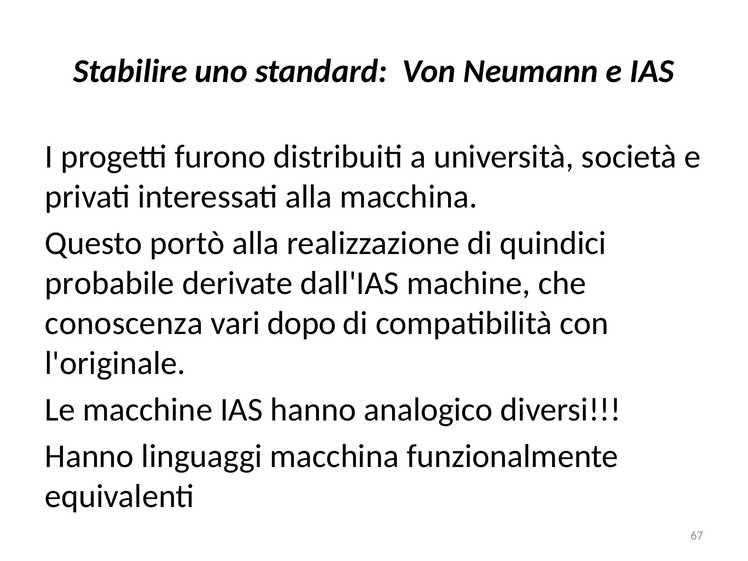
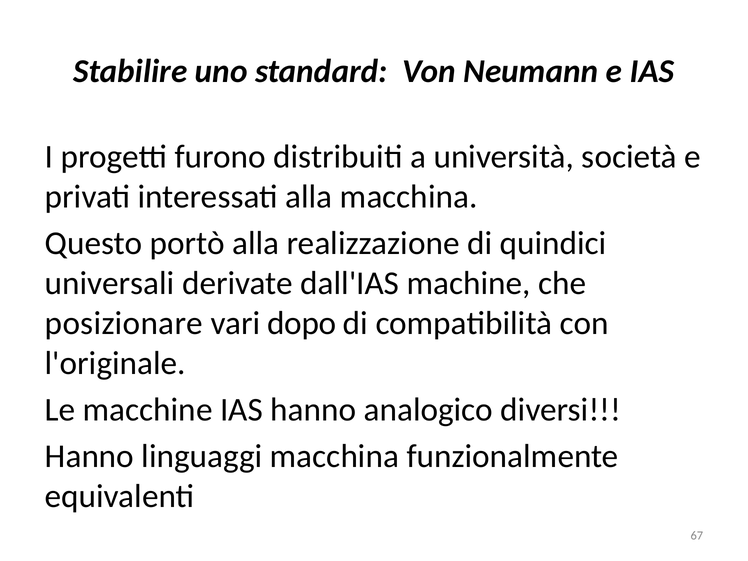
probabile: probabile -> universali
conoscenza: conoscenza -> posizionare
